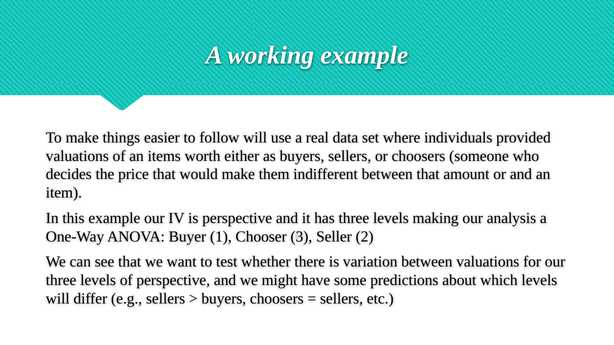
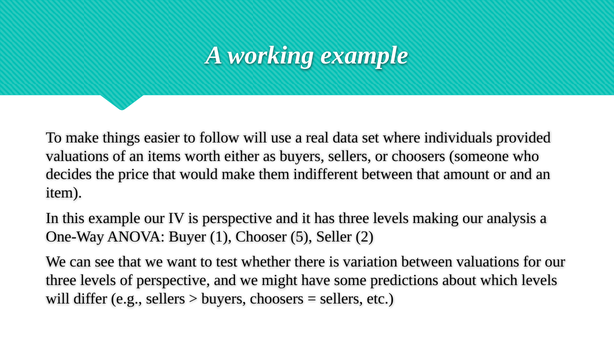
3: 3 -> 5
